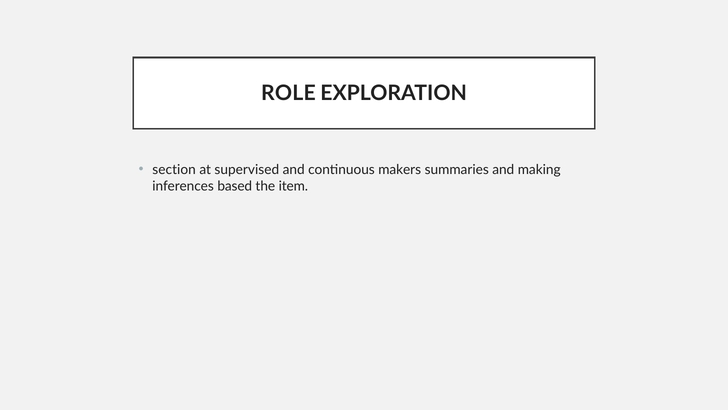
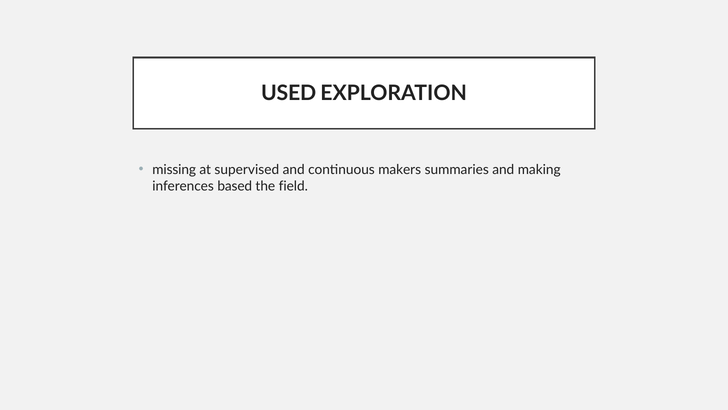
ROLE: ROLE -> USED
section: section -> missing
item: item -> field
